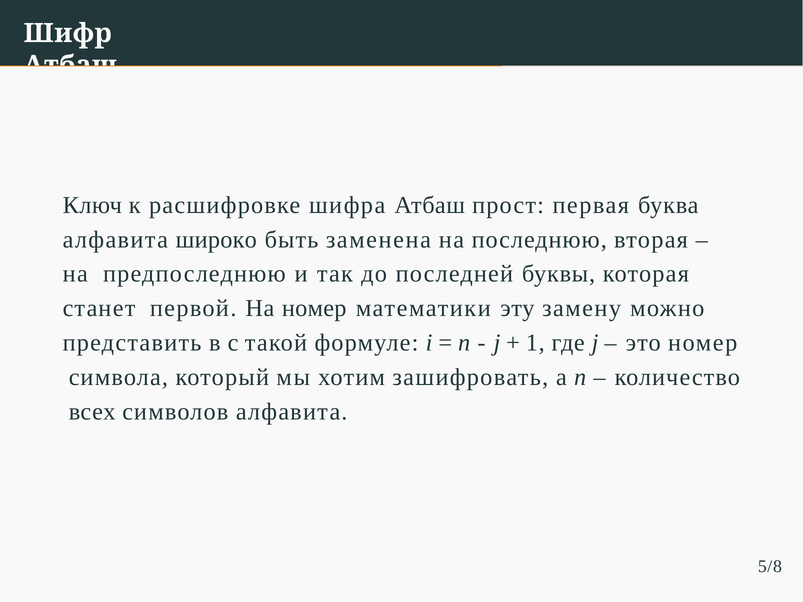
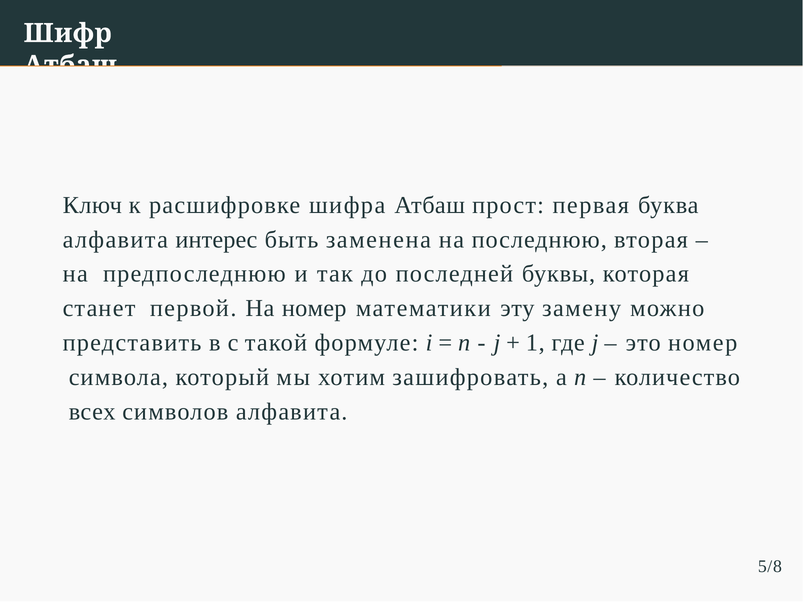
широко: широко -> интерес
